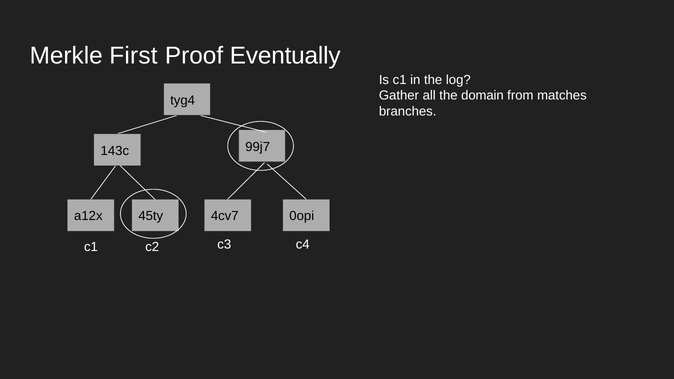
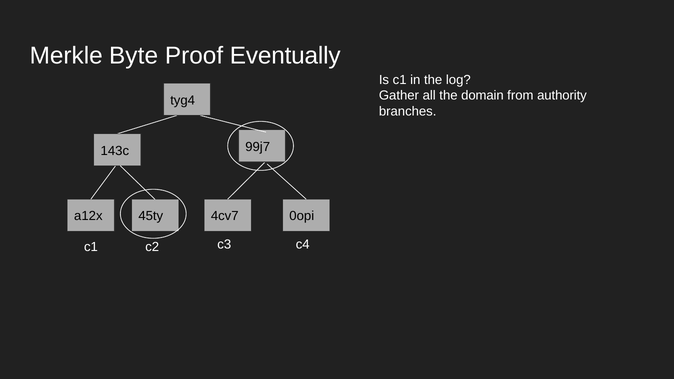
First: First -> Byte
matches: matches -> authority
